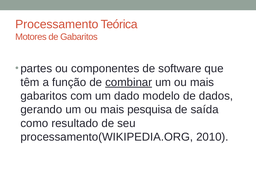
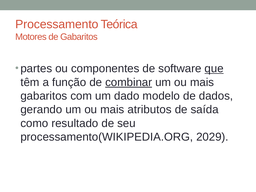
que underline: none -> present
pesquisa: pesquisa -> atributos
2010: 2010 -> 2029
